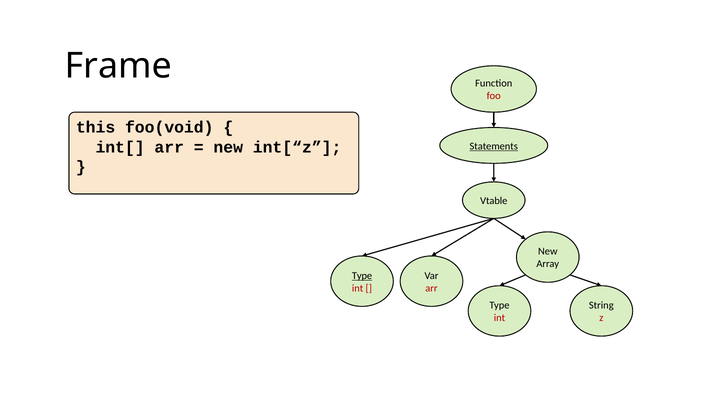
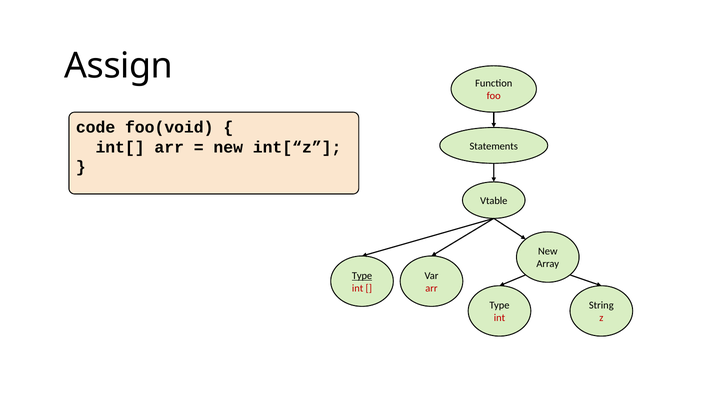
Frame: Frame -> Assign
this: this -> code
Statements underline: present -> none
